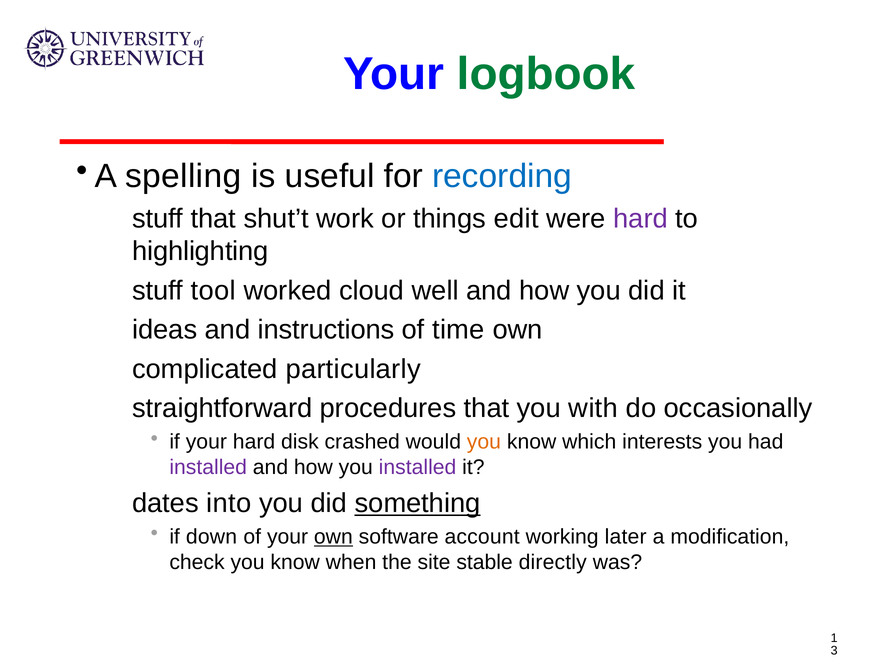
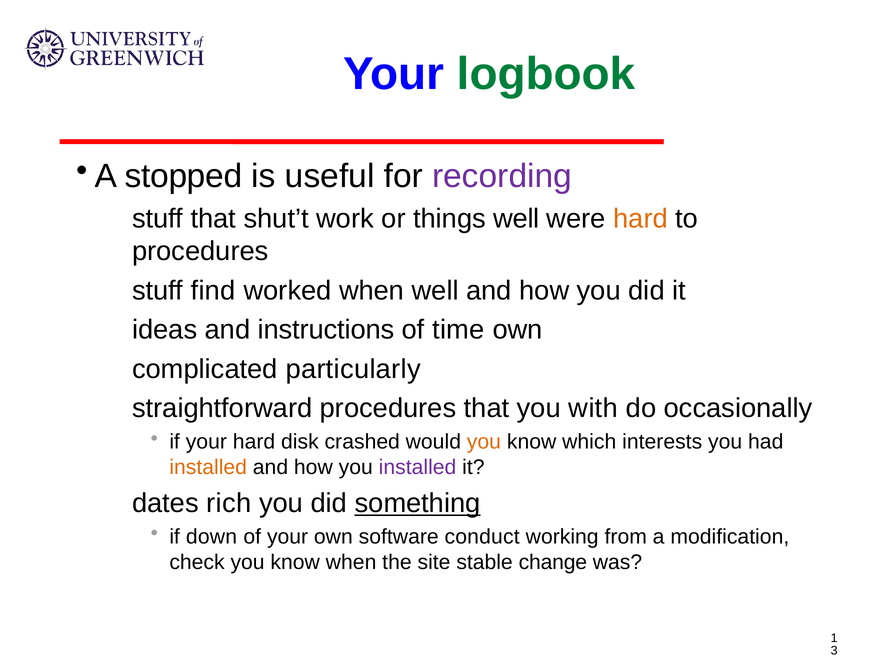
spelling: spelling -> stopped
recording colour: blue -> purple
things edit: edit -> well
hard at (641, 219) colour: purple -> orange
highlighting at (200, 252): highlighting -> procedures
tool: tool -> find
worked cloud: cloud -> when
installed at (208, 468) colour: purple -> orange
into: into -> rich
own at (333, 537) underline: present -> none
account: account -> conduct
later: later -> from
directly: directly -> change
